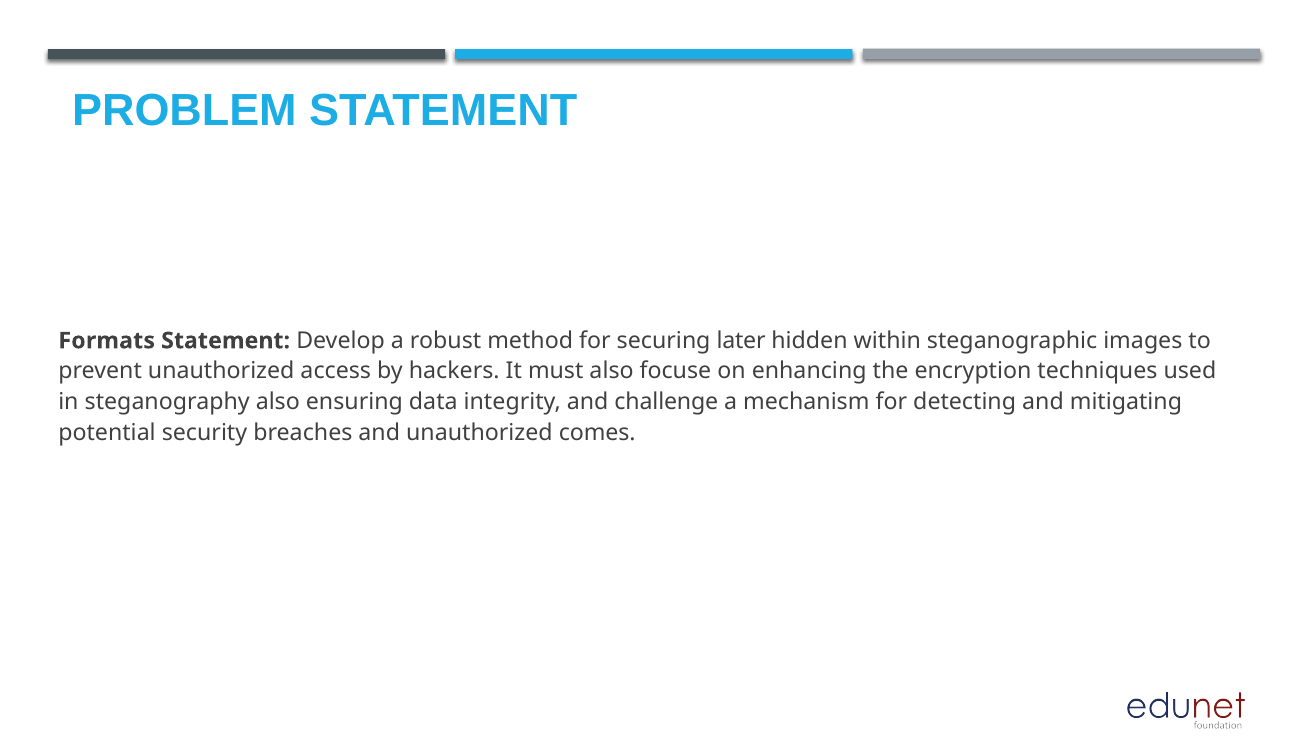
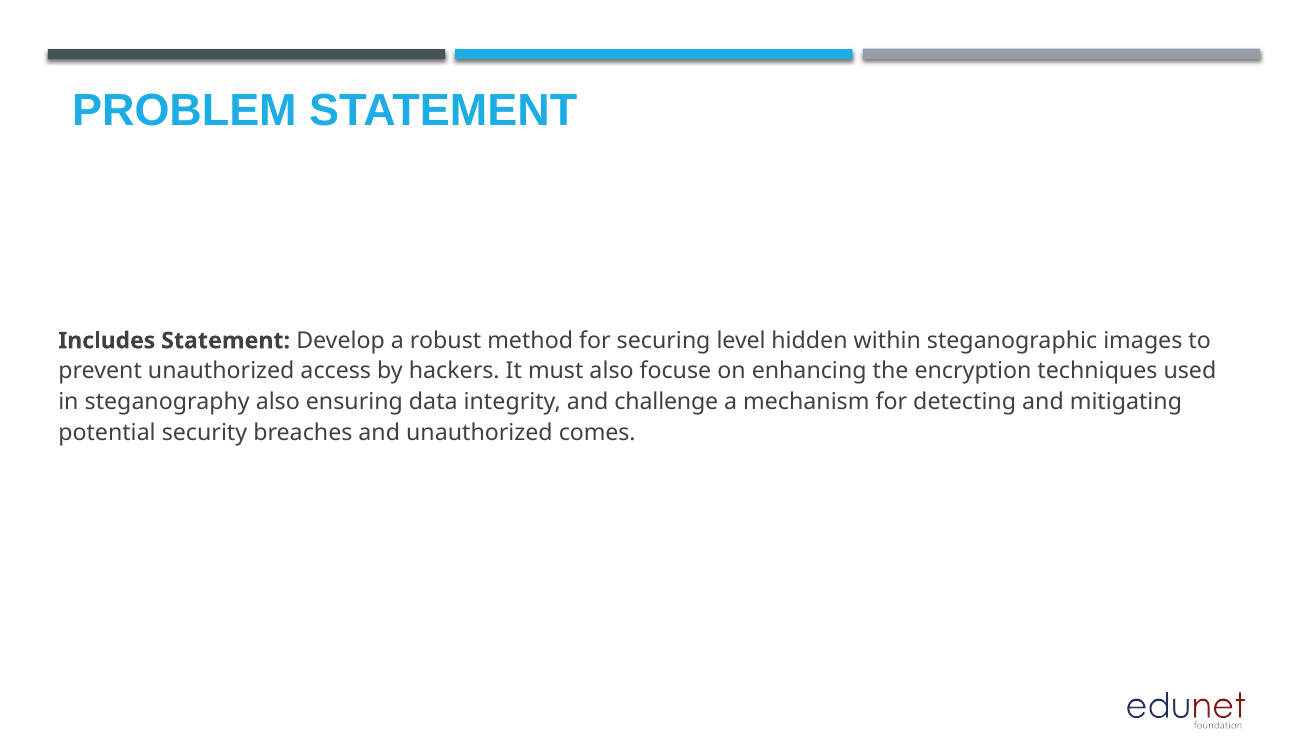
Formats: Formats -> Includes
later: later -> level
